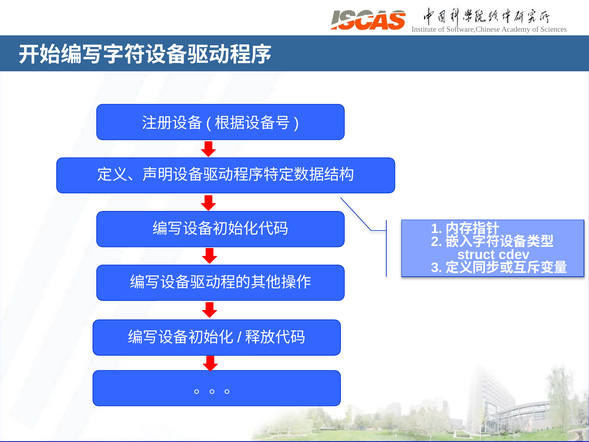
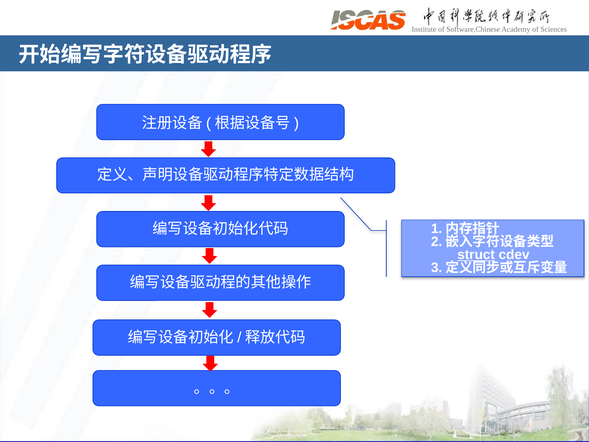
struct underline: none -> present
